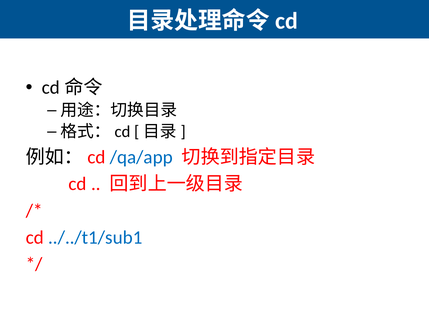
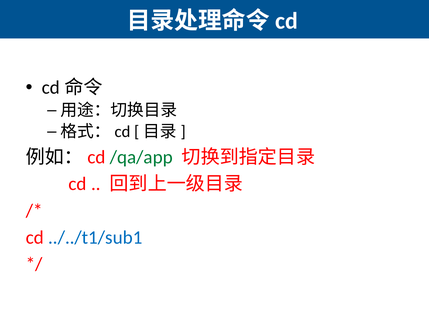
/qa/app colour: blue -> green
